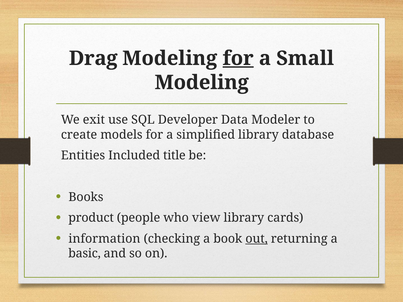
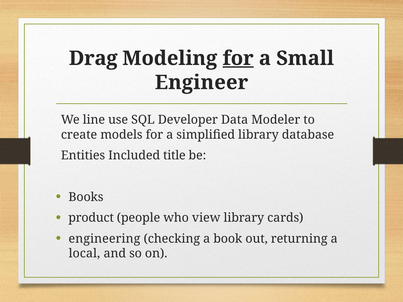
Modeling at (202, 83): Modeling -> Engineer
exit: exit -> line
information: information -> engineering
out underline: present -> none
basic: basic -> local
